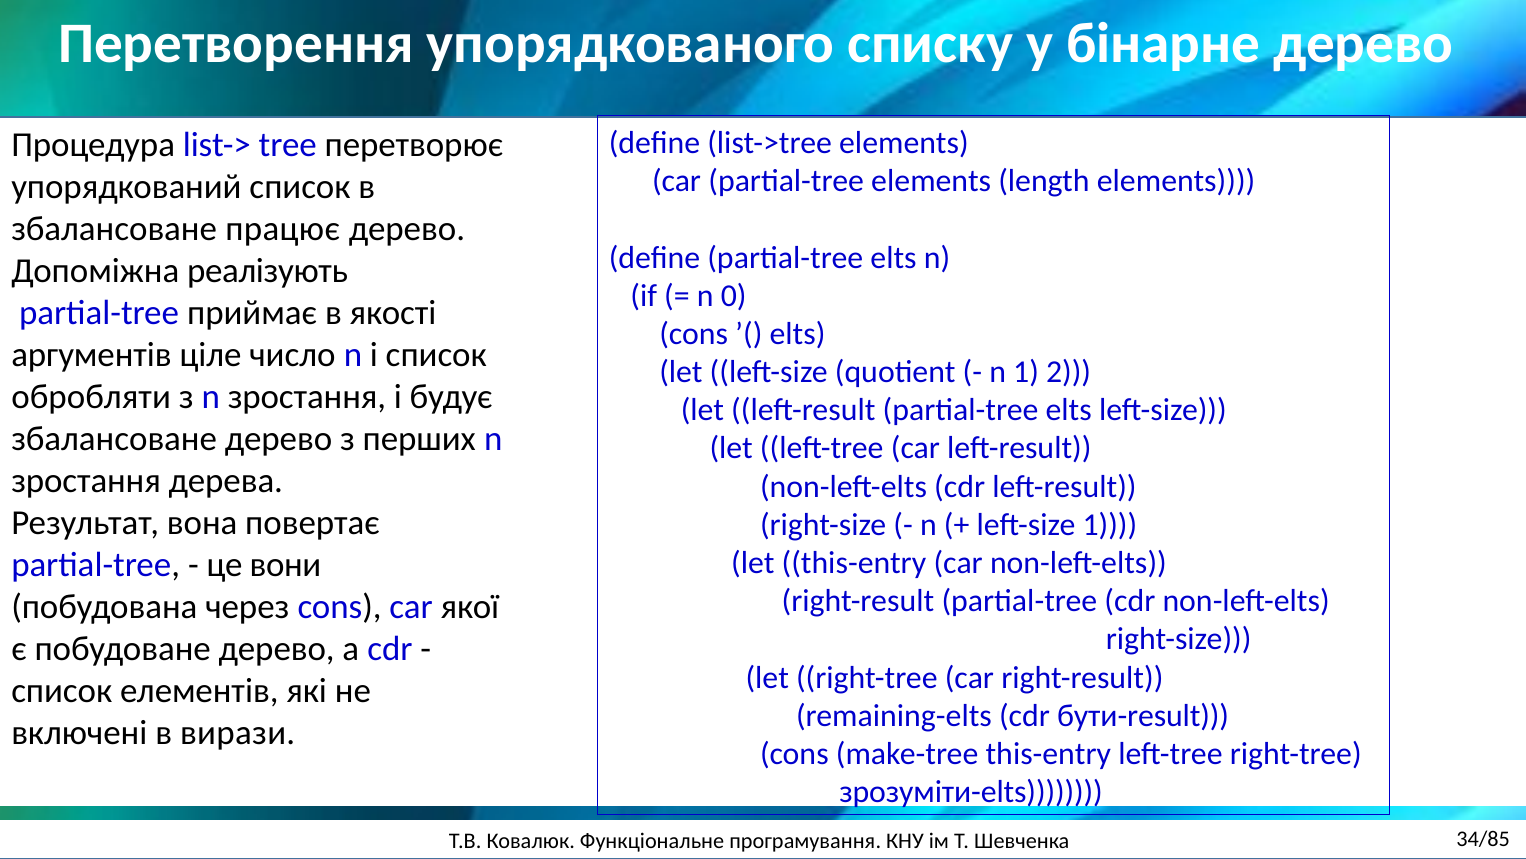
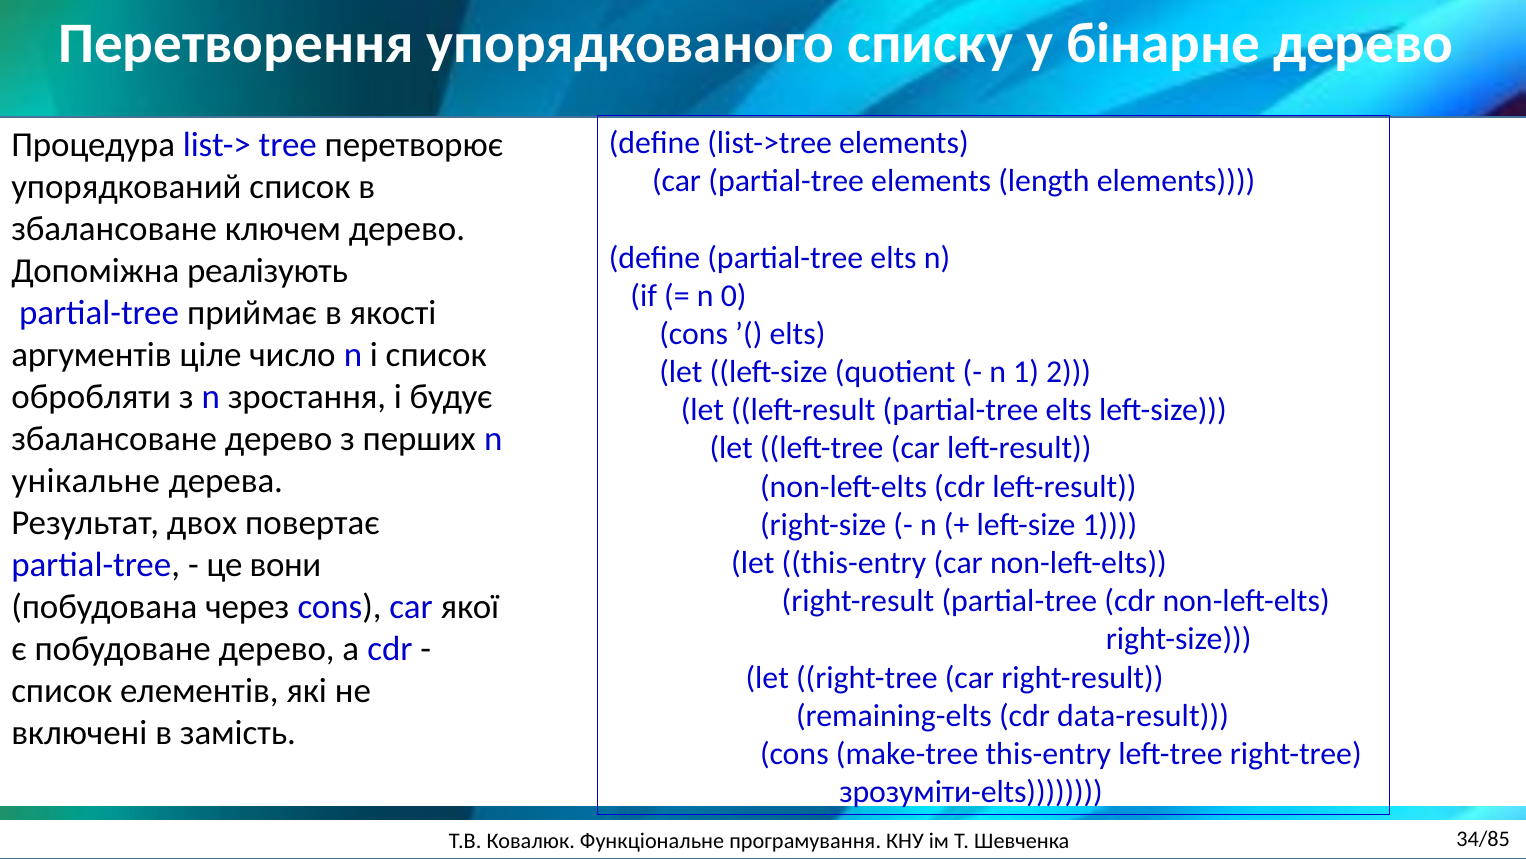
працює: працює -> ключем
зростання at (86, 481): зростання -> унікальне
вона: вона -> двох
бути-result: бути-result -> data-result
вирази: вирази -> замість
